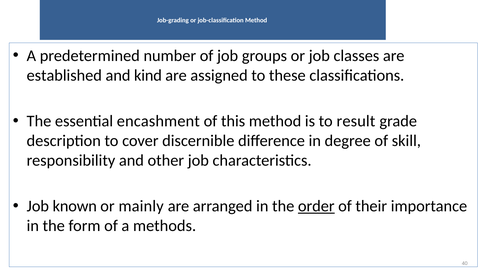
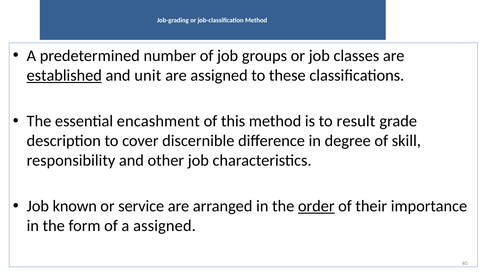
established underline: none -> present
kind: kind -> unit
mainly: mainly -> service
a methods: methods -> assigned
